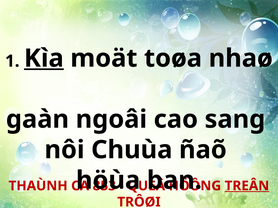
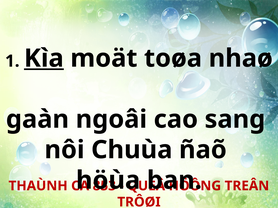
TREÂN underline: present -> none
